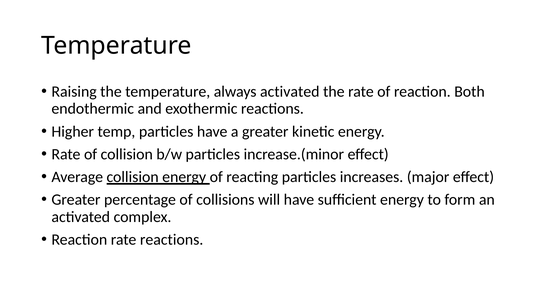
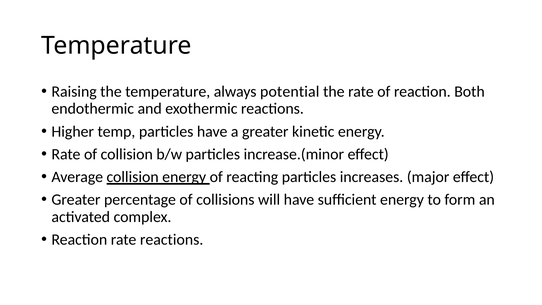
always activated: activated -> potential
